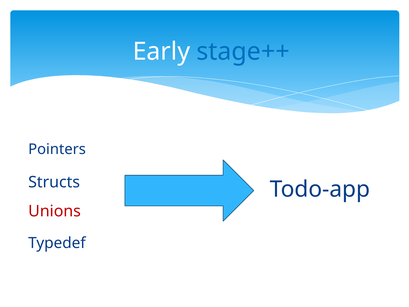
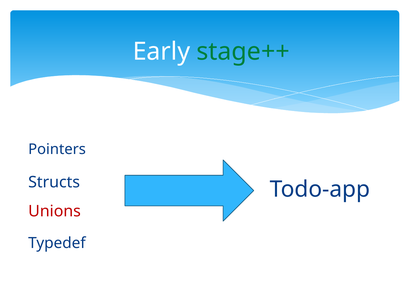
stage++ colour: blue -> green
